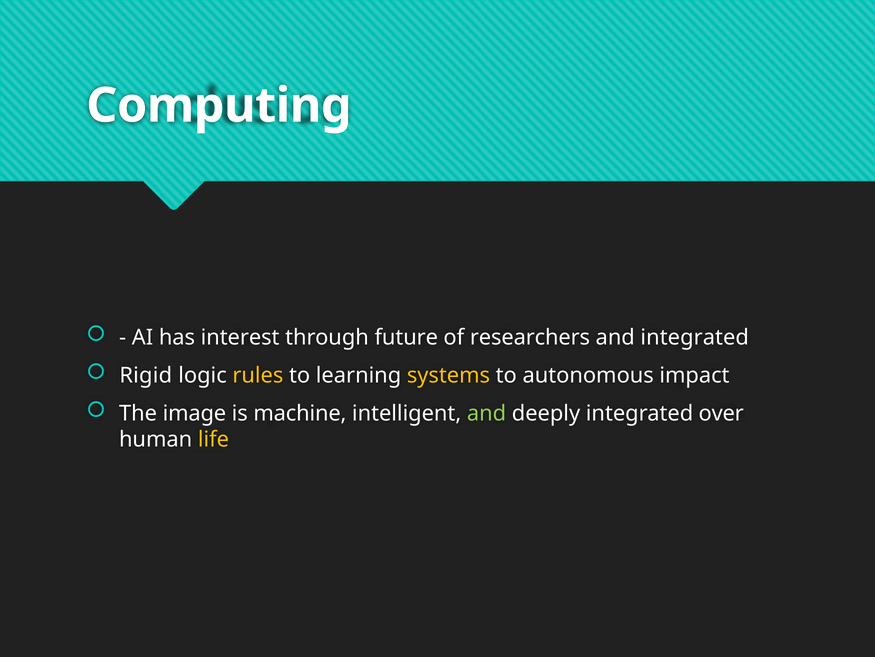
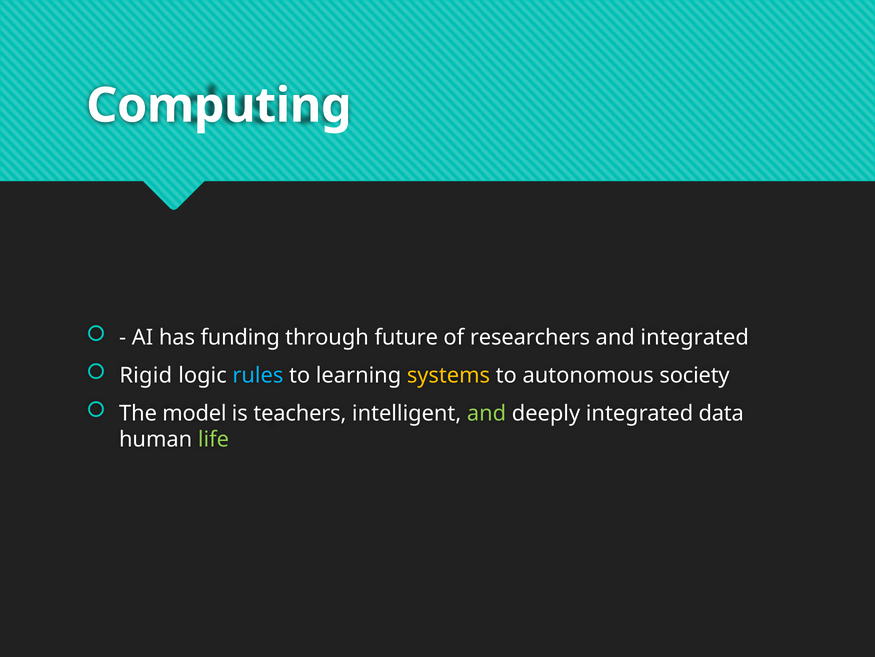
interest: interest -> funding
rules colour: yellow -> light blue
impact: impact -> society
image: image -> model
machine: machine -> teachers
over: over -> data
life colour: yellow -> light green
